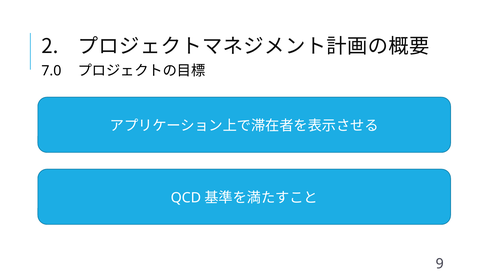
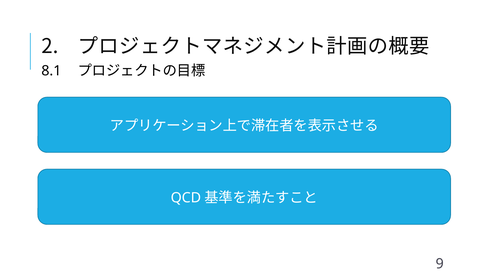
7.0: 7.0 -> 8.1
